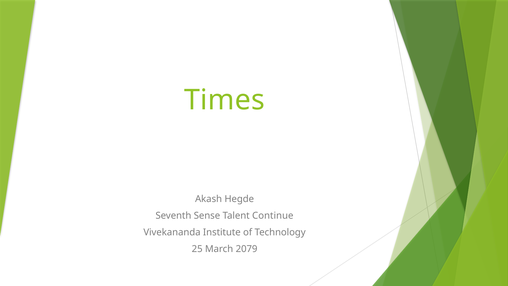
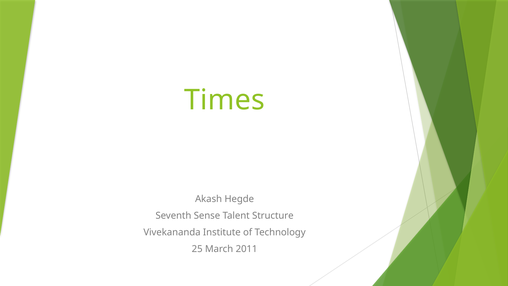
Continue: Continue -> Structure
2079: 2079 -> 2011
